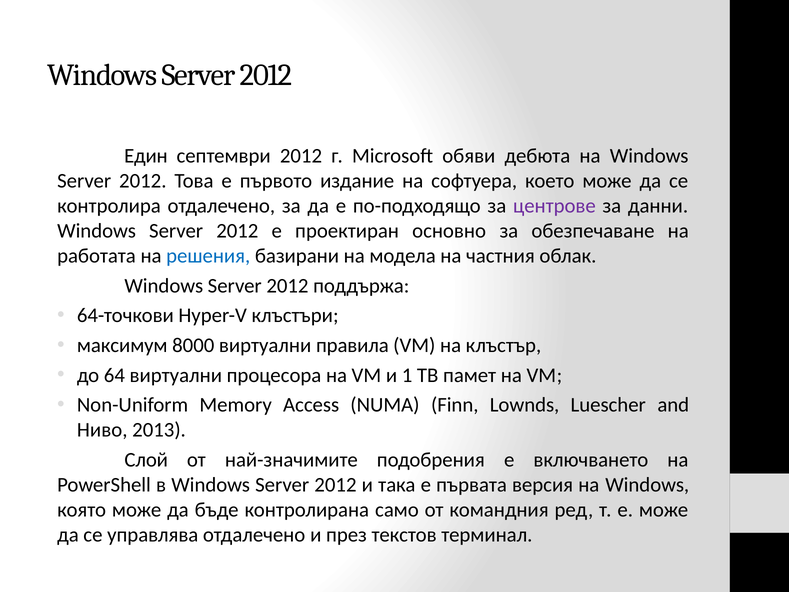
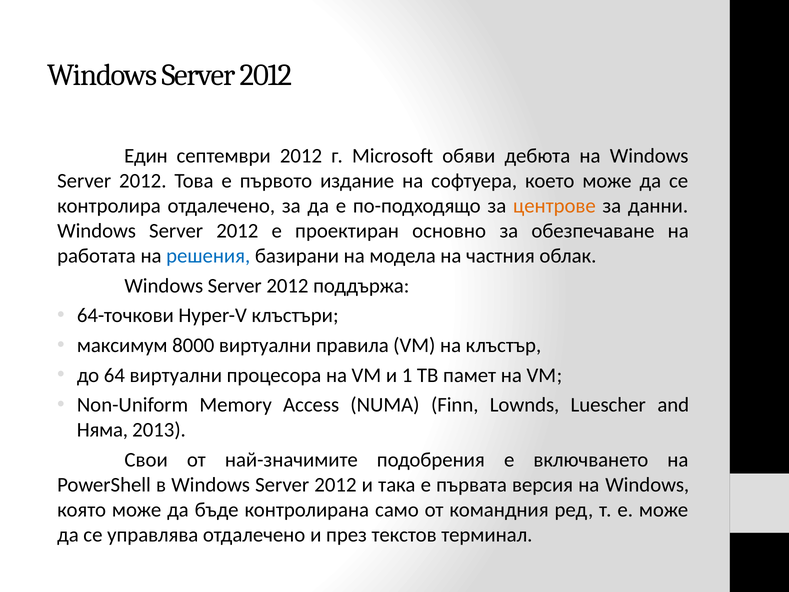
центрове colour: purple -> orange
Ниво: Ниво -> Няма
Слой: Слой -> Свои
